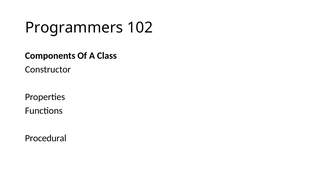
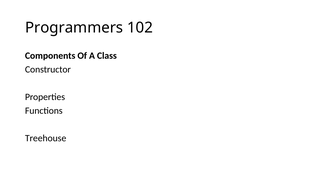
Procedural: Procedural -> Treehouse
